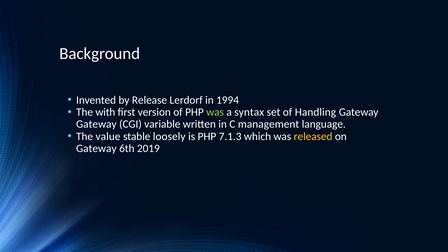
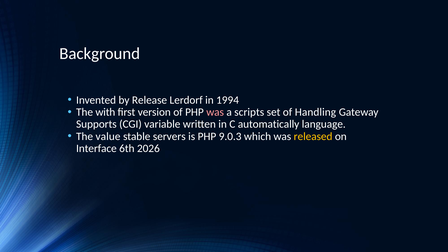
was at (215, 112) colour: light green -> pink
syntax: syntax -> scripts
Gateway at (96, 124): Gateway -> Supports
management: management -> automatically
loosely: loosely -> servers
7.1.3: 7.1.3 -> 9.0.3
Gateway at (96, 148): Gateway -> Interface
2019: 2019 -> 2026
